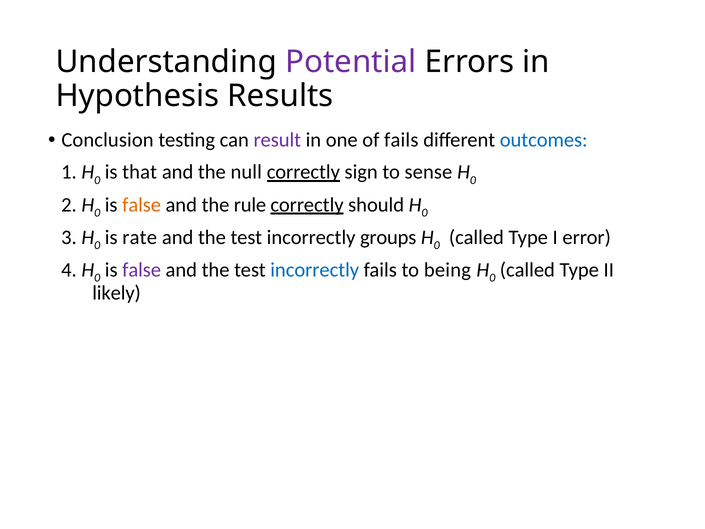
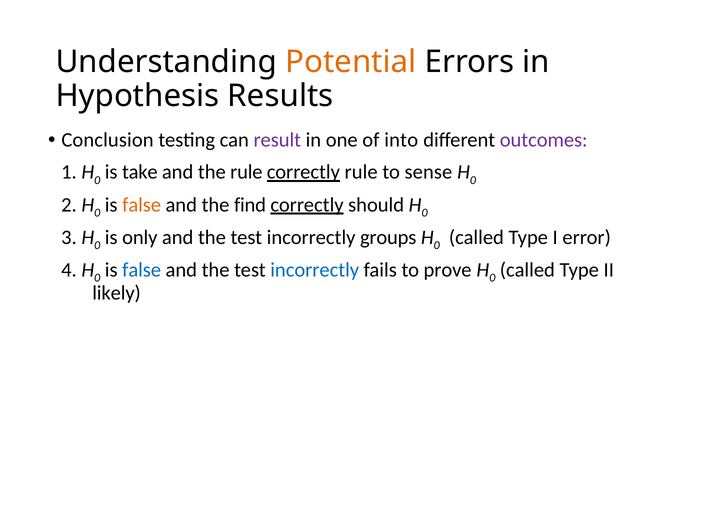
Potential colour: purple -> orange
of fails: fails -> into
outcomes colour: blue -> purple
that: that -> take
the null: null -> rule
correctly sign: sign -> rule
rule: rule -> find
rate: rate -> only
false at (142, 270) colour: purple -> blue
being: being -> prove
